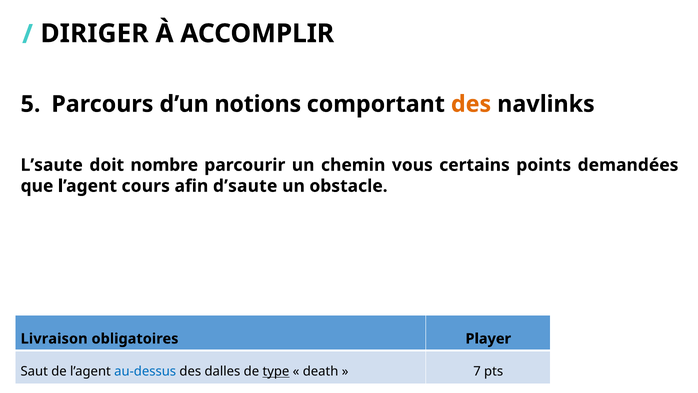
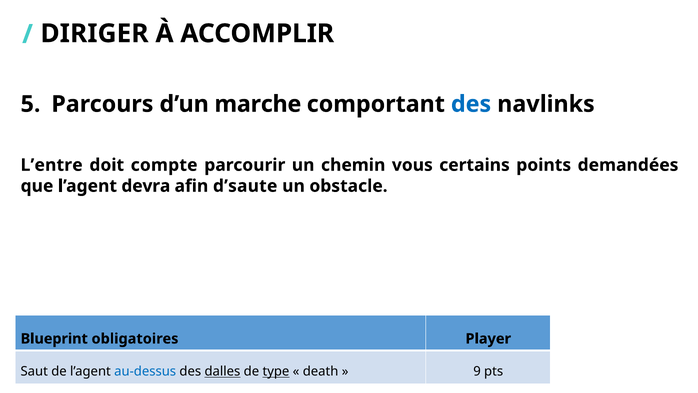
notions: notions -> marche
des at (471, 104) colour: orange -> blue
L’saute: L’saute -> L’entre
nombre: nombre -> compte
cours: cours -> devra
Livraison: Livraison -> Blueprint
dalles underline: none -> present
7: 7 -> 9
